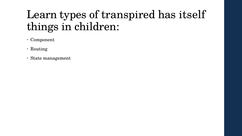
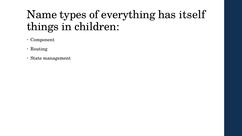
Learn: Learn -> Name
transpired: transpired -> everything
